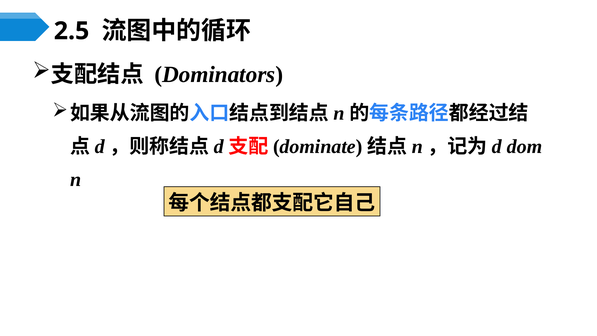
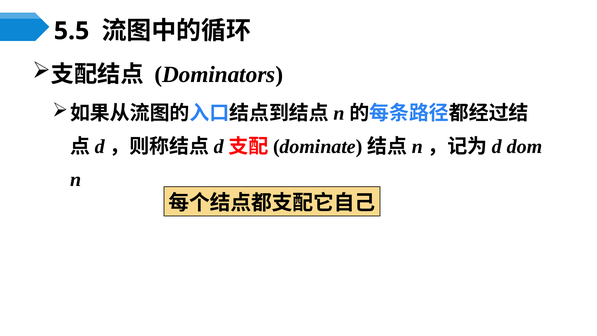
2.5: 2.5 -> 5.5
